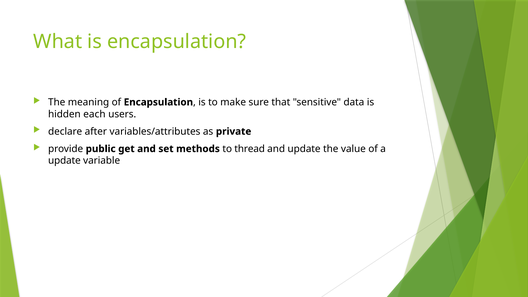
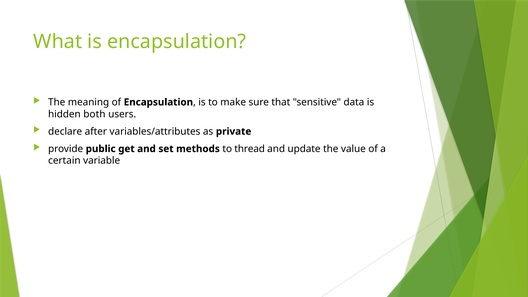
each: each -> both
update at (64, 161): update -> certain
